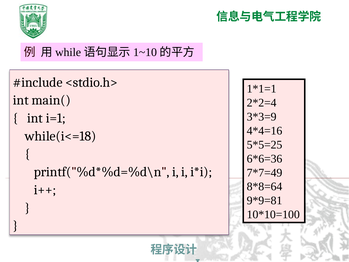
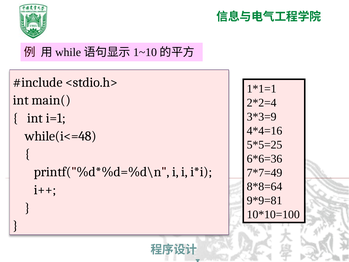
while(i<=18: while(i<=18 -> while(i<=48
